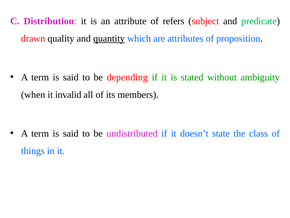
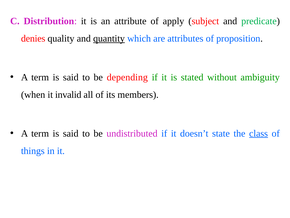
refers: refers -> apply
drawn: drawn -> denies
class underline: none -> present
